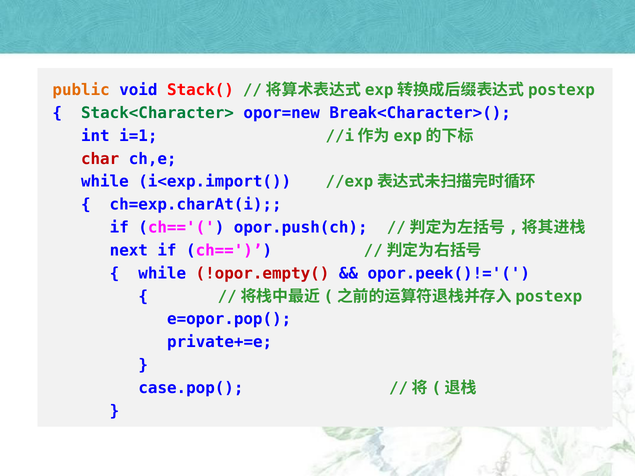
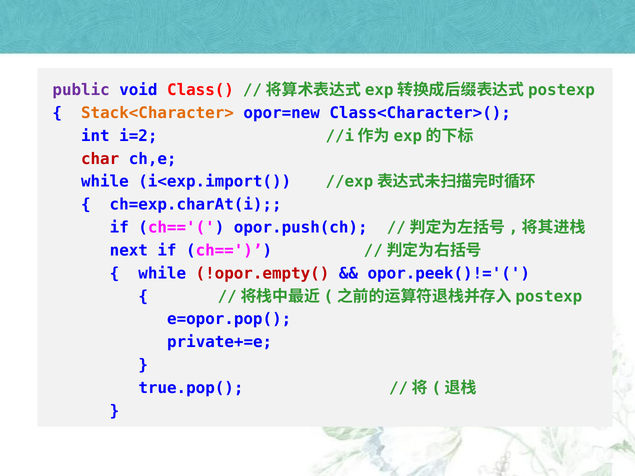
public colour: orange -> purple
Stack(: Stack( -> Class(
Stack<Character> colour: green -> orange
Break<Character>(: Break<Character>( -> Class<Character>(
i=1: i=1 -> i=2
case.pop(: case.pop( -> true.pop(
